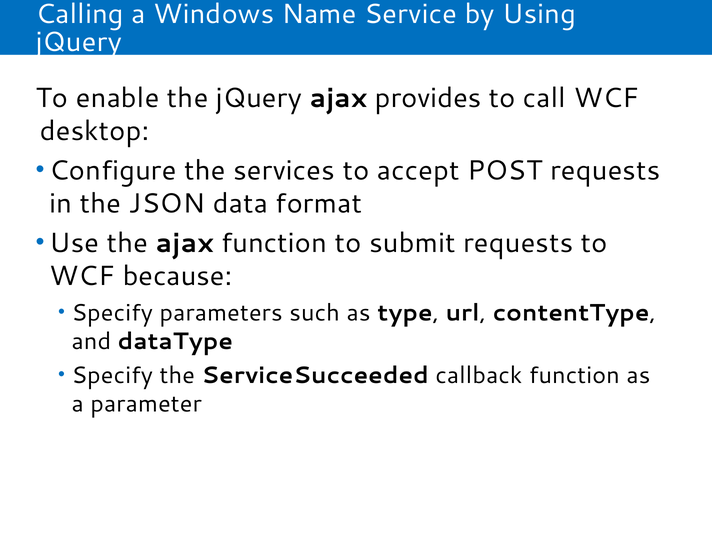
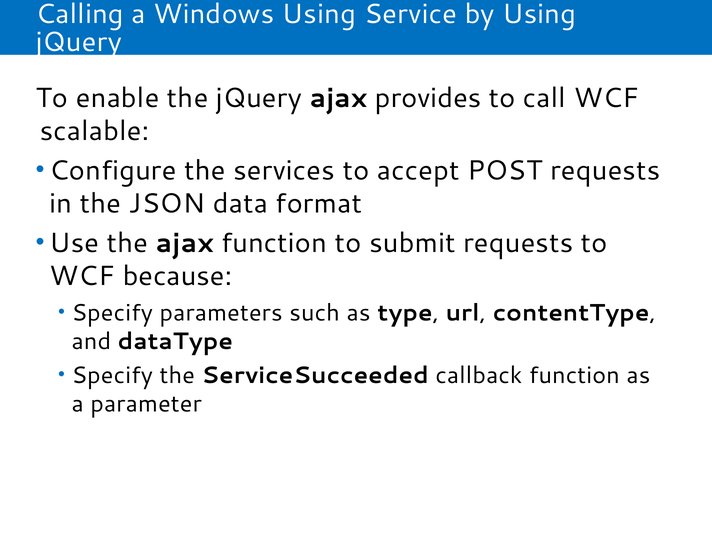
Windows Name: Name -> Using
desktop: desktop -> scalable
